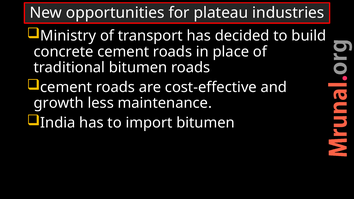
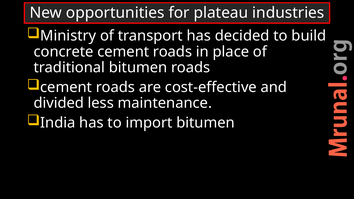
growth: growth -> divided
